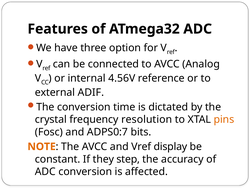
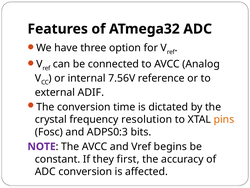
4.56V: 4.56V -> 7.56V
ADPS0:7: ADPS0:7 -> ADPS0:3
NOTE colour: orange -> purple
display: display -> begins
step: step -> first
